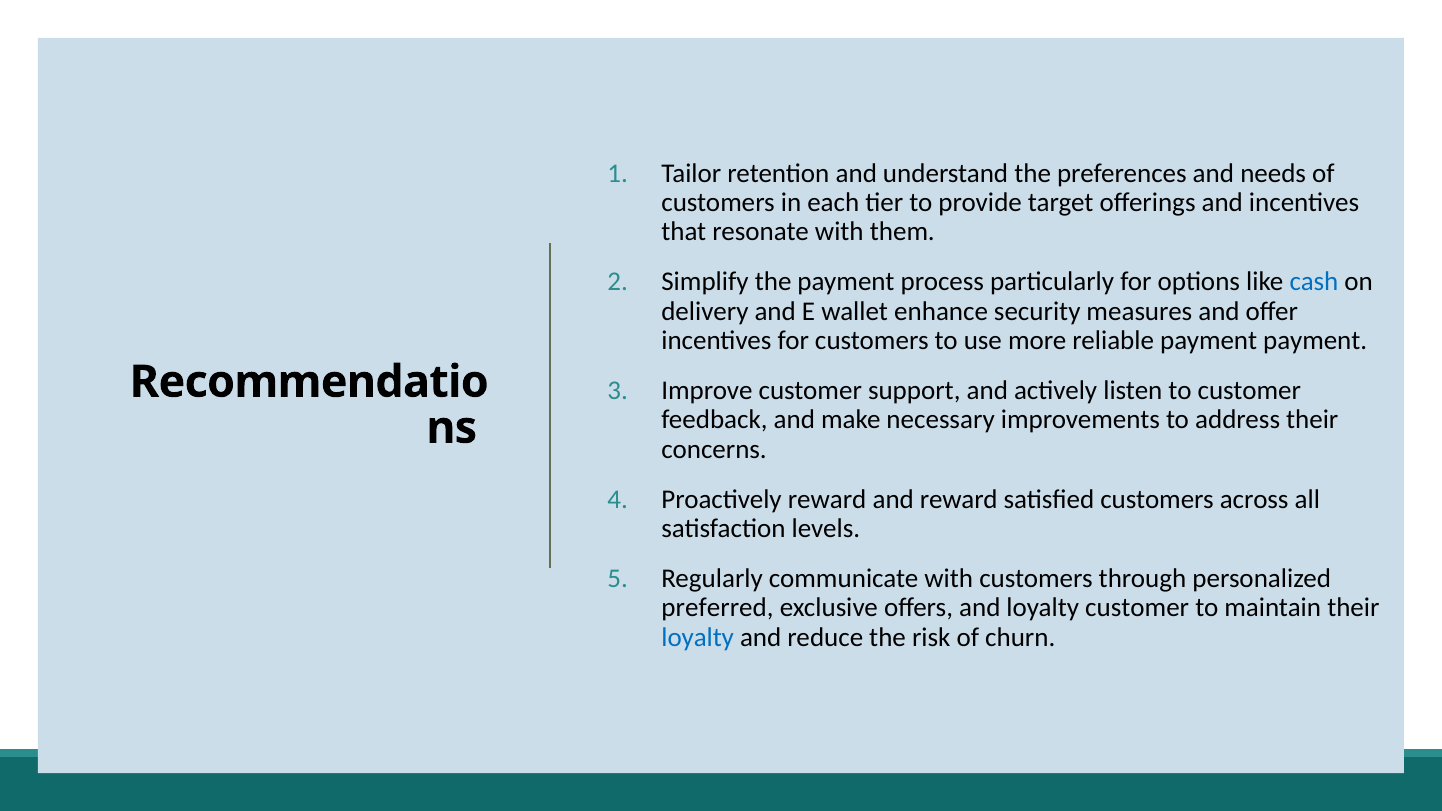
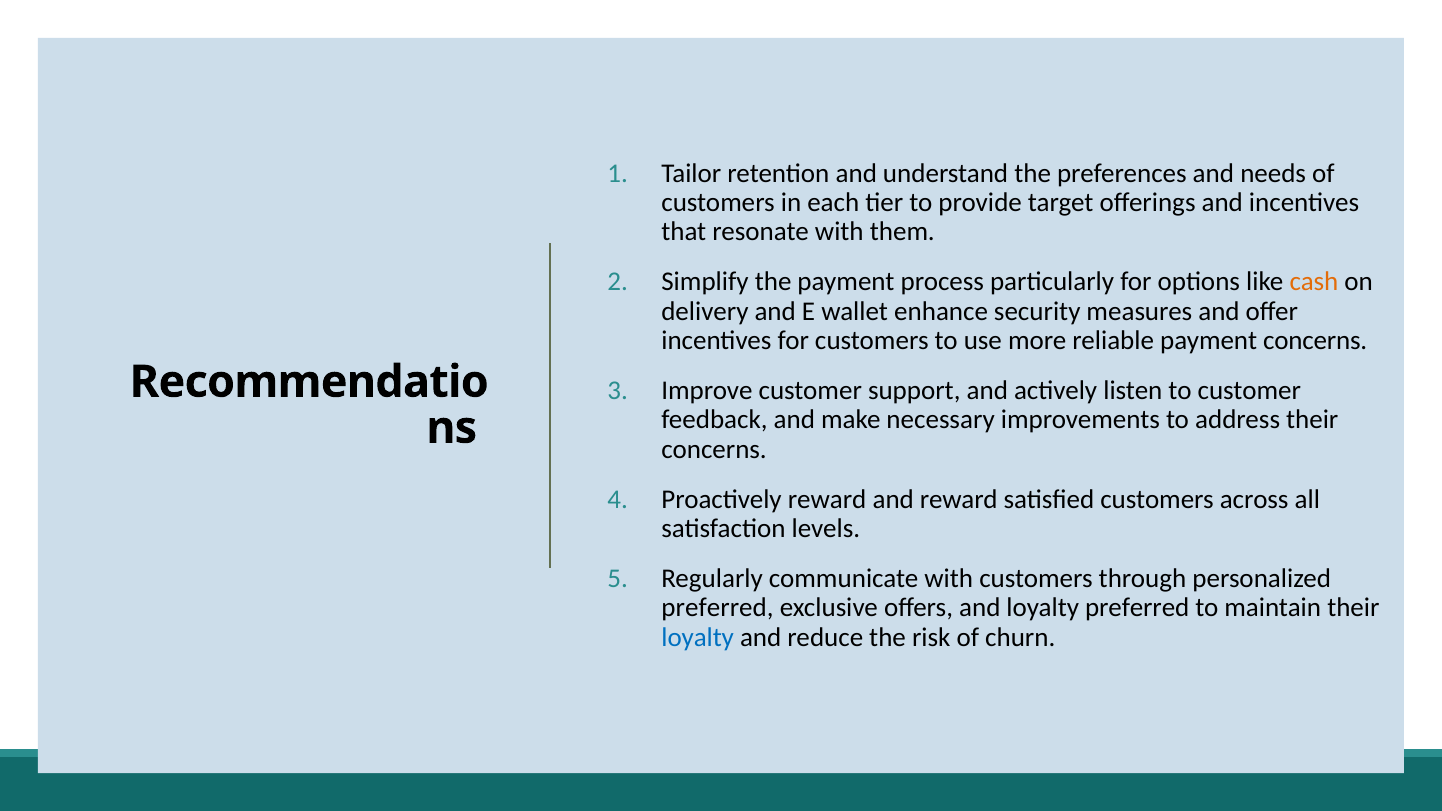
cash colour: blue -> orange
payment payment: payment -> concerns
loyalty customer: customer -> preferred
